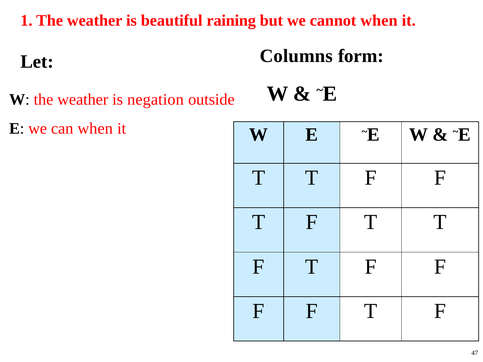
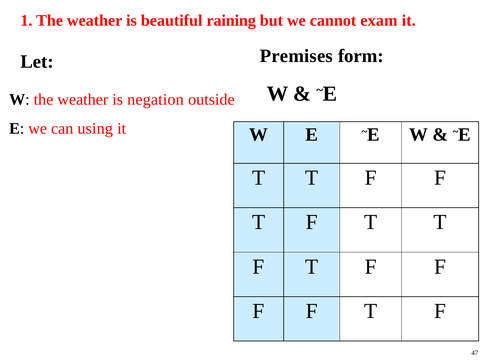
cannot when: when -> exam
Columns: Columns -> Premises
can when: when -> using
